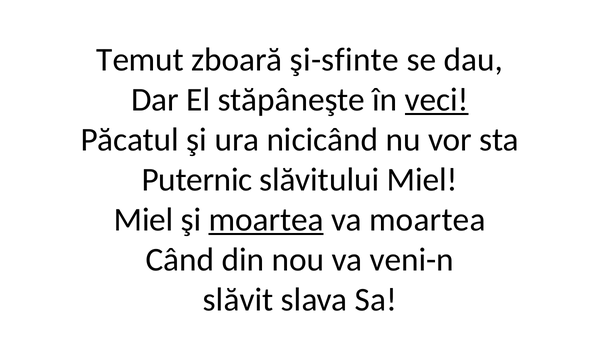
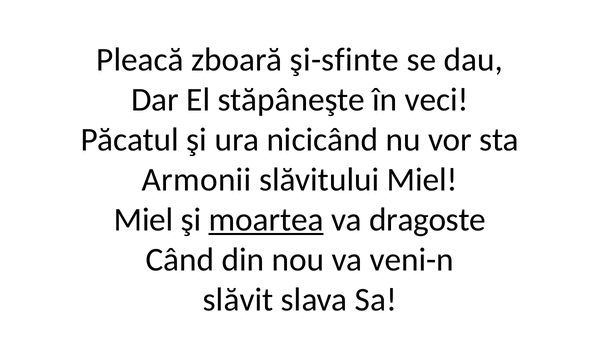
Temut: Temut -> Pleacă
veci underline: present -> none
Puternic: Puternic -> Armonii
va moartea: moartea -> dragoste
